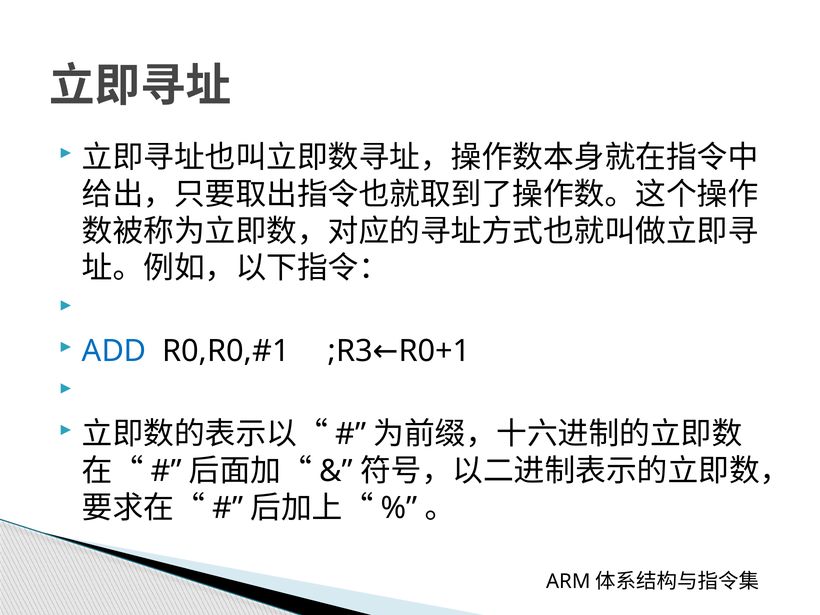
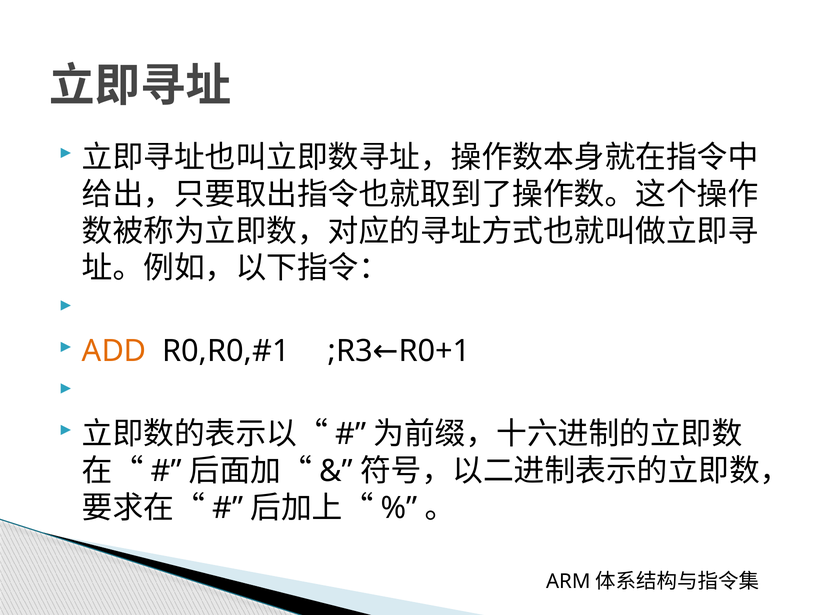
ADD colour: blue -> orange
